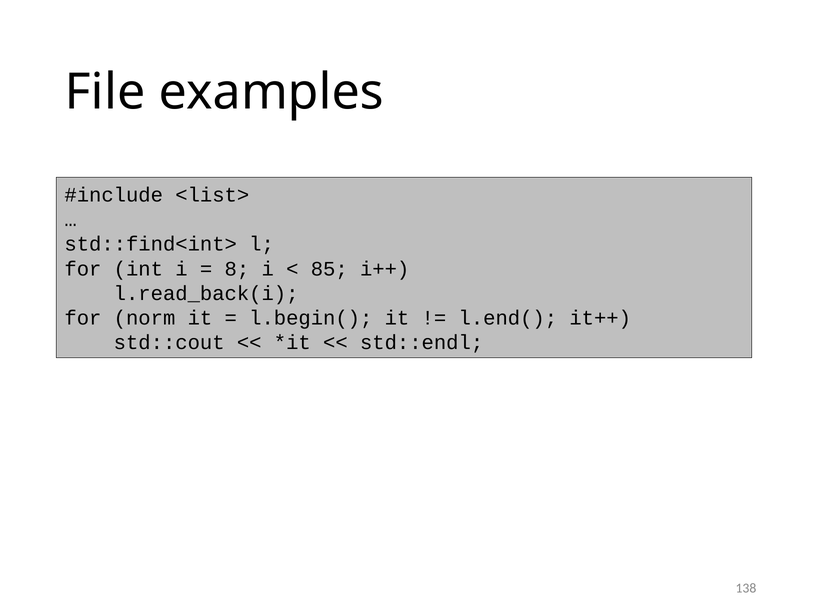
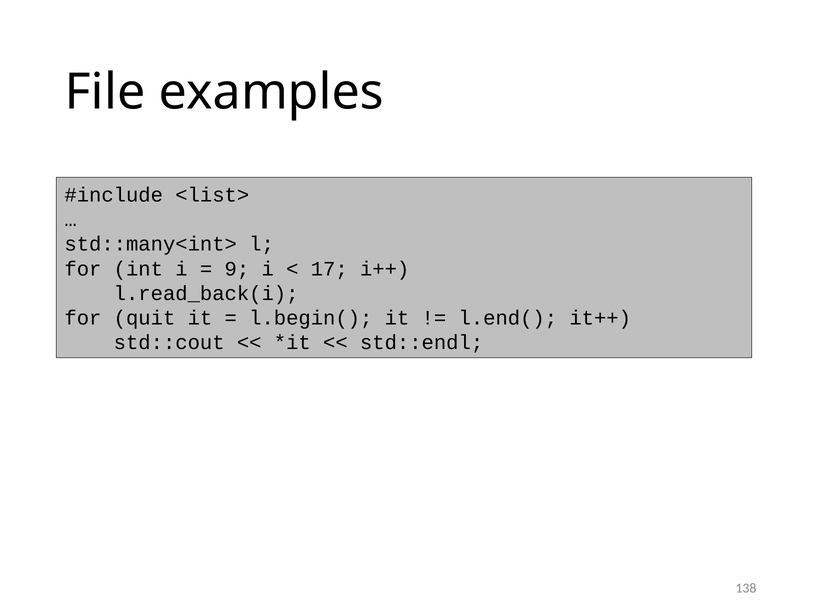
std::find<int>: std::find<int> -> std::many<int>
8: 8 -> 9
85: 85 -> 17
norm: norm -> quit
